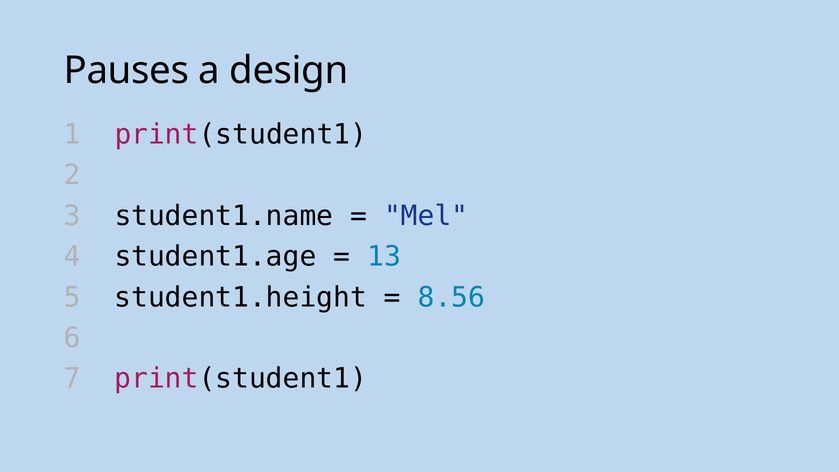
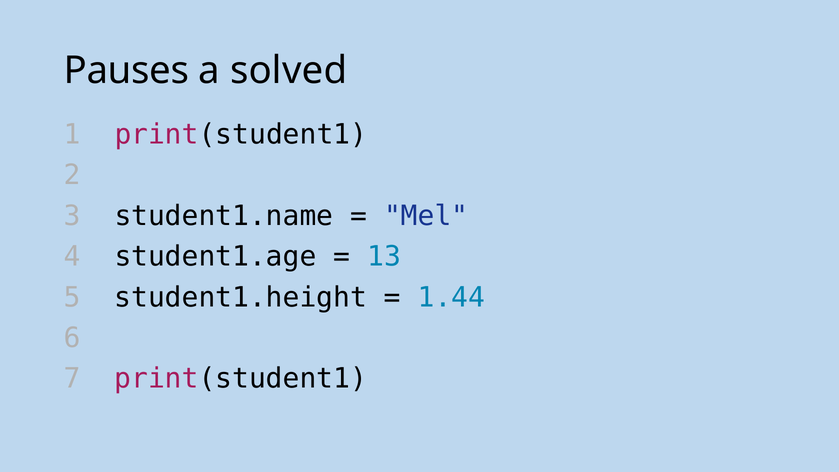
design: design -> solved
8.56: 8.56 -> 1.44
